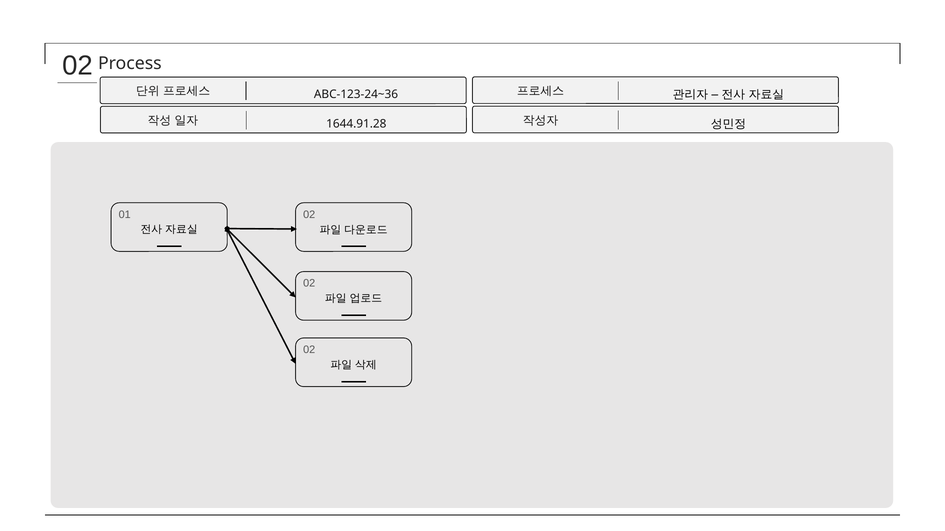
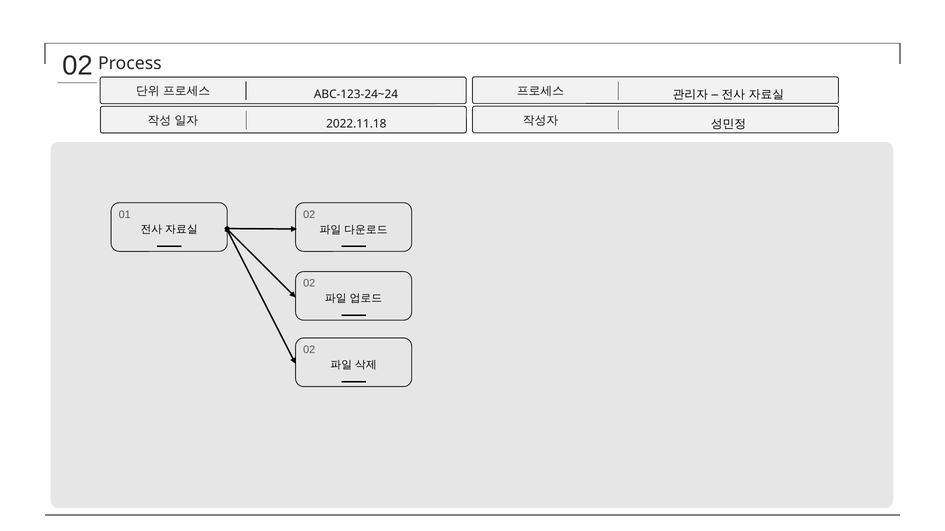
ABC-123-24~36: ABC-123-24~36 -> ABC-123-24~24
1644.91.28: 1644.91.28 -> 2022.11.18
